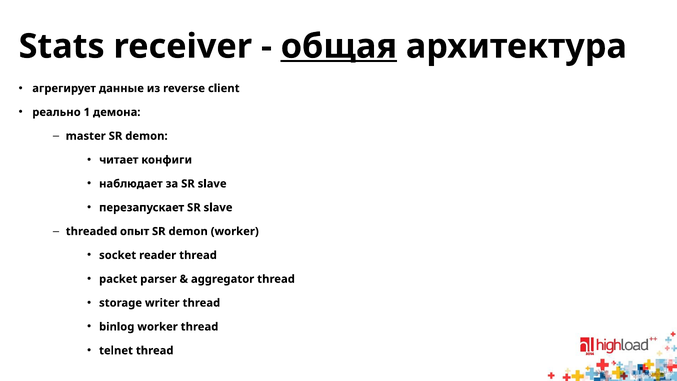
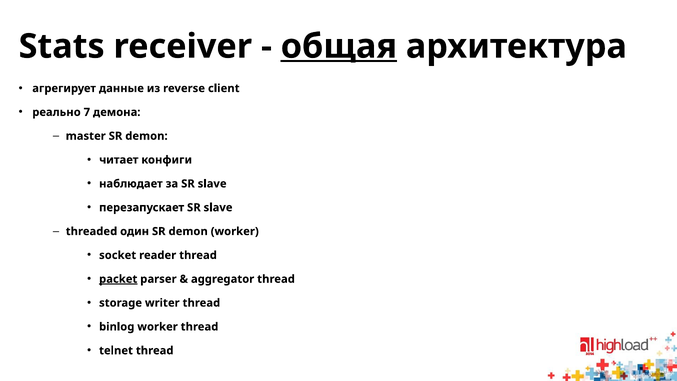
1: 1 -> 7
опыт: опыт -> один
packet underline: none -> present
